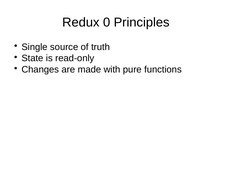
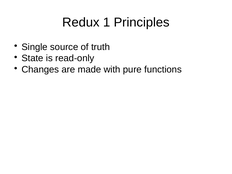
0: 0 -> 1
